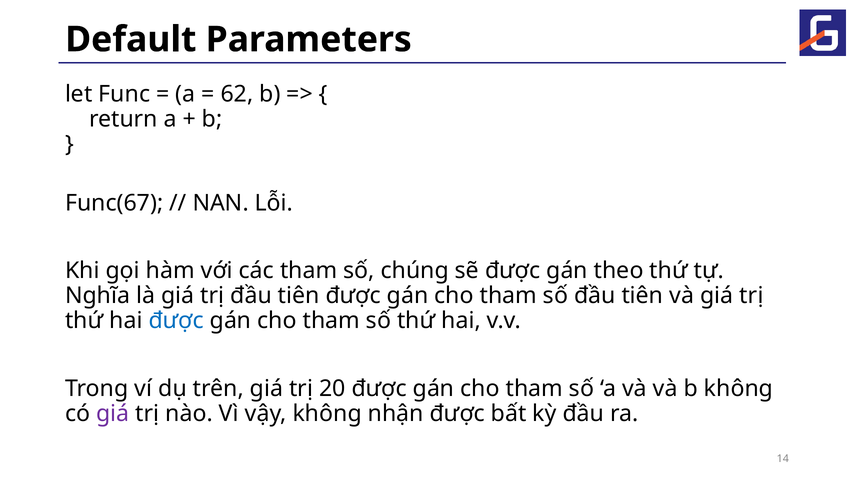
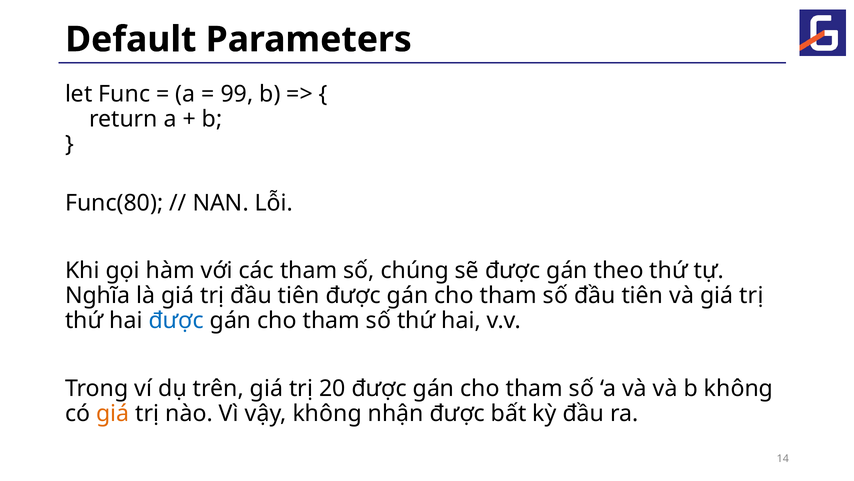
62: 62 -> 99
Func(67: Func(67 -> Func(80
giá at (113, 413) colour: purple -> orange
